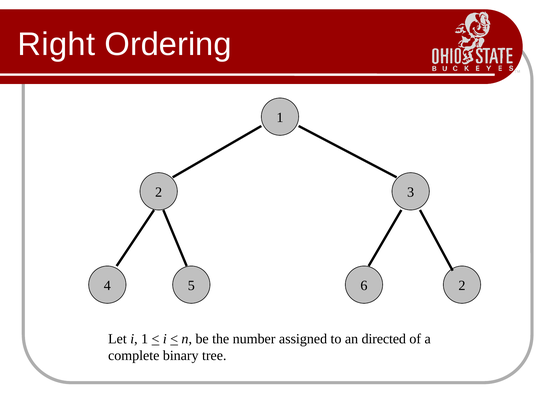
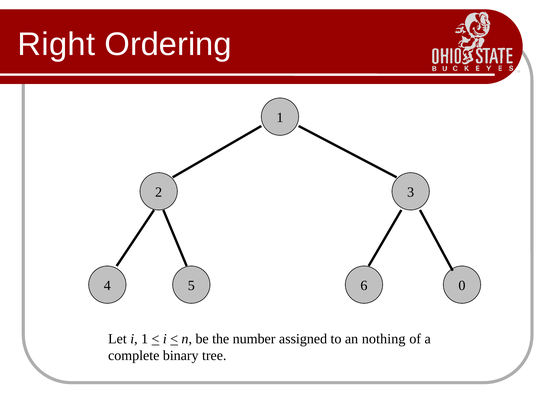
4 2: 2 -> 0
directed: directed -> nothing
